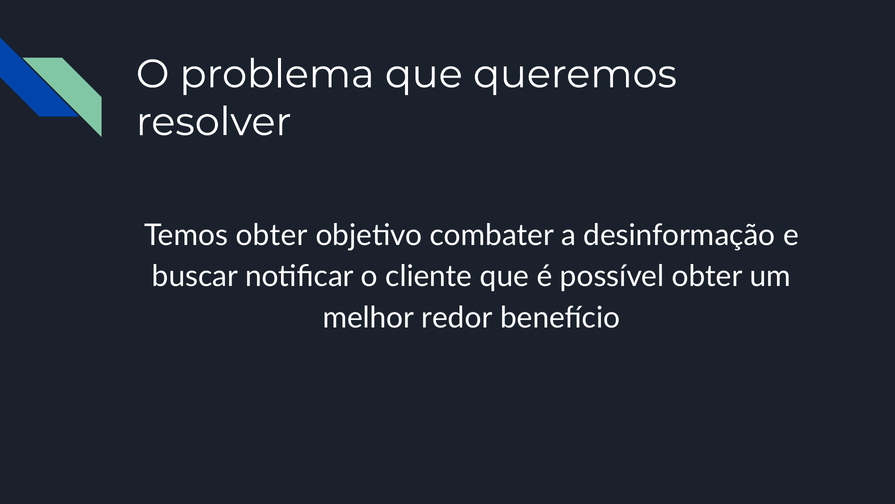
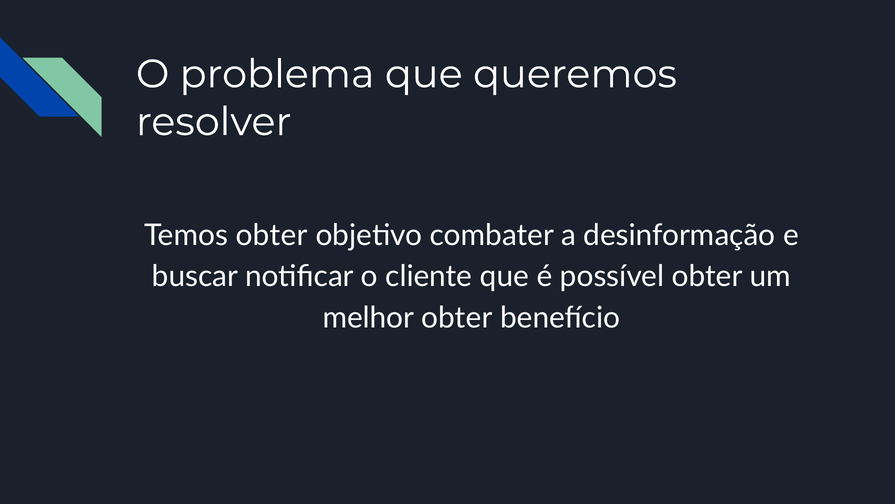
melhor redor: redor -> obter
